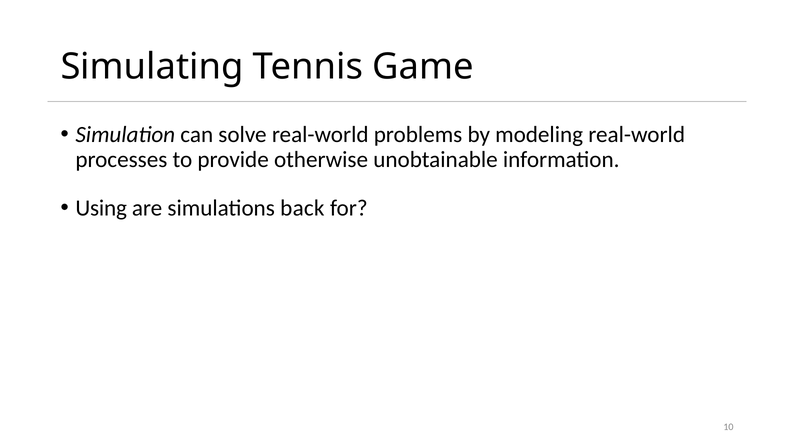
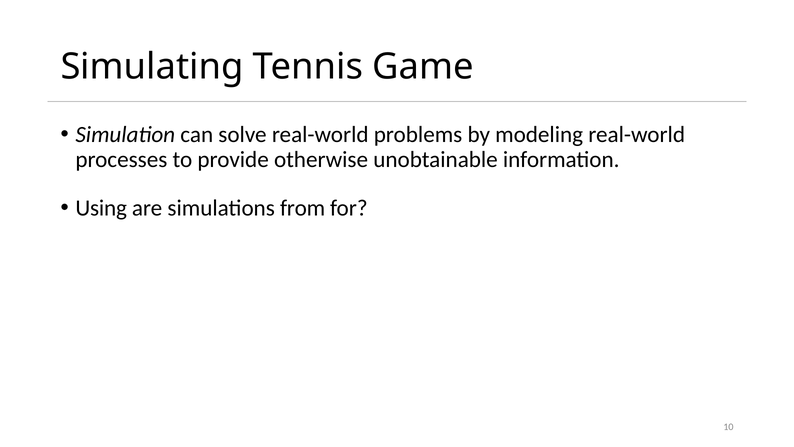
back: back -> from
